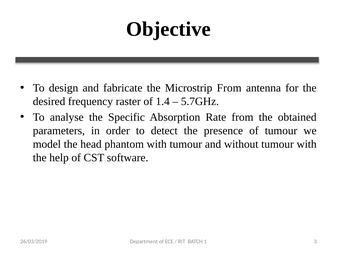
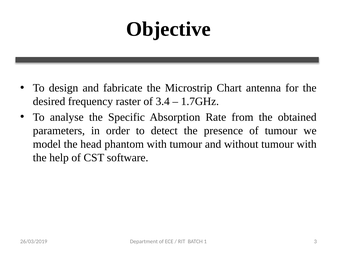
Microstrip From: From -> Chart
1.4: 1.4 -> 3.4
5.7GHz: 5.7GHz -> 1.7GHz
